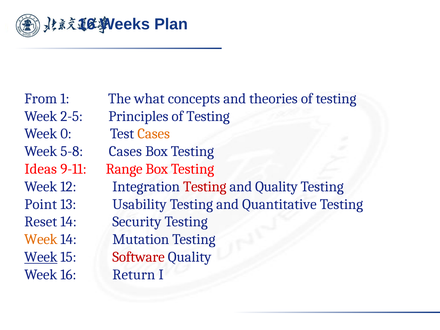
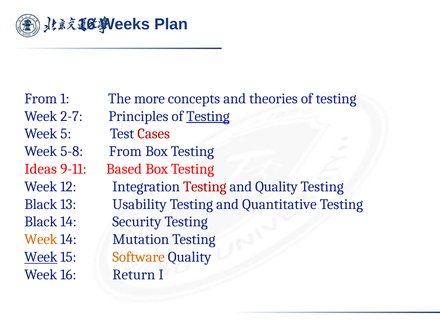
what: what -> more
2-5: 2-5 -> 2-7
Testing at (208, 116) underline: none -> present
0: 0 -> 5
Cases at (154, 134) colour: orange -> red
5-8 Cases: Cases -> From
Range: Range -> Based
Point at (41, 204): Point -> Black
Reset at (41, 222): Reset -> Black
Software colour: red -> orange
